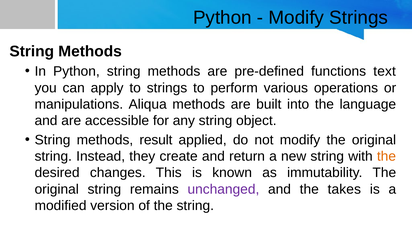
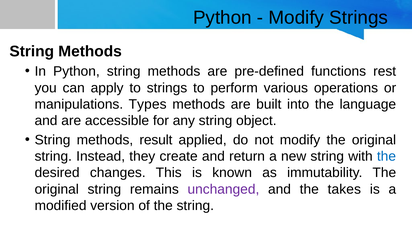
text: text -> rest
Aliqua: Aliqua -> Types
the at (386, 157) colour: orange -> blue
